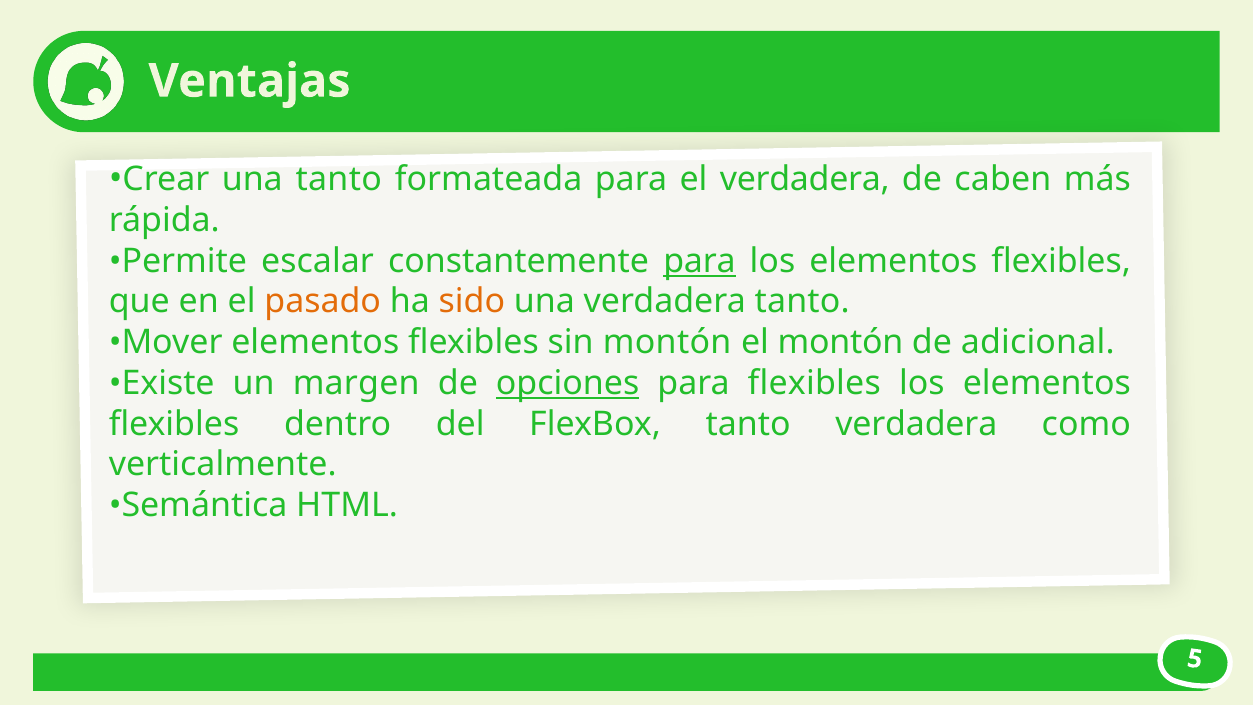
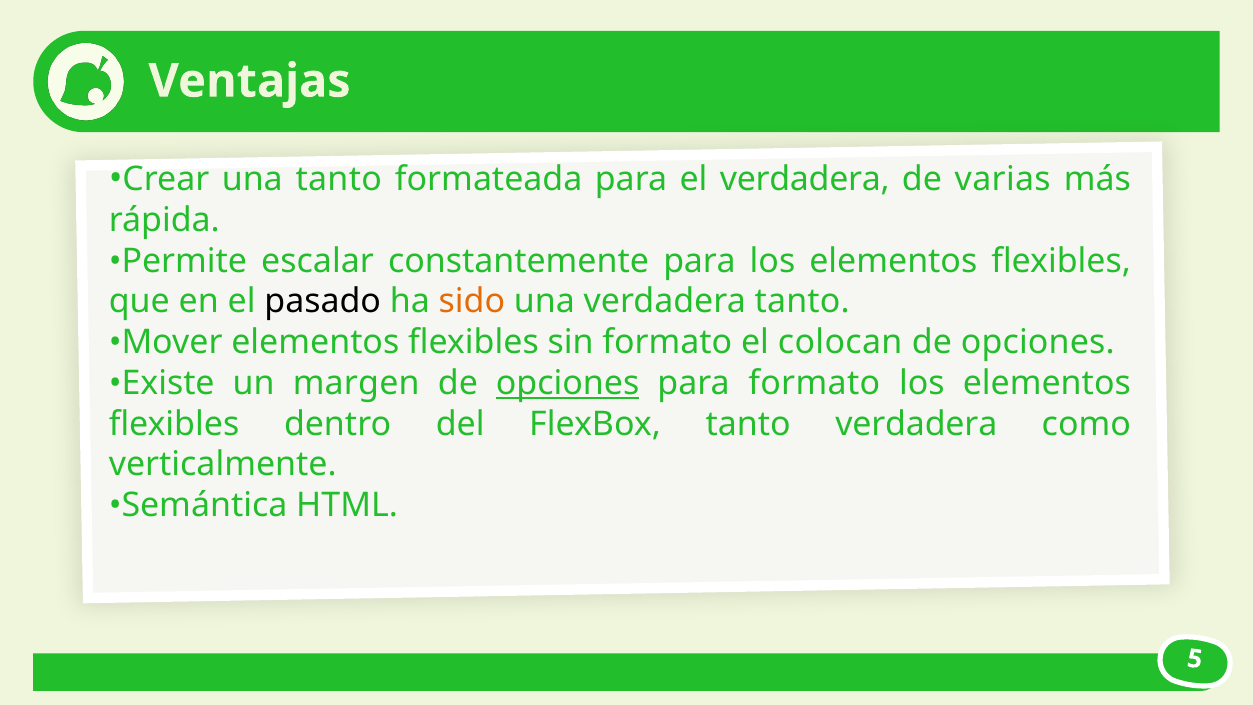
caben: caben -> varias
para at (699, 261) underline: present -> none
pasado colour: orange -> black
sin montón: montón -> formato
el montón: montón -> colocan
adicional at (1038, 342): adicional -> opciones
para flexibles: flexibles -> formato
